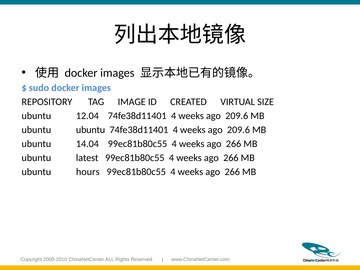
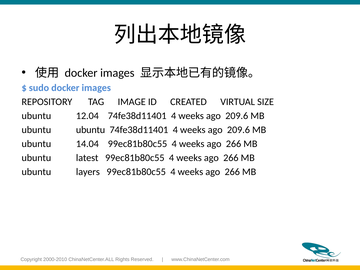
hours: hours -> layers
